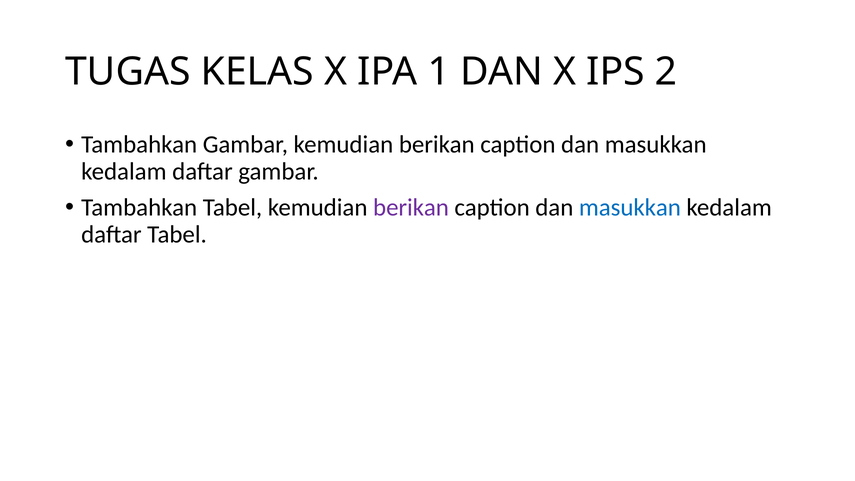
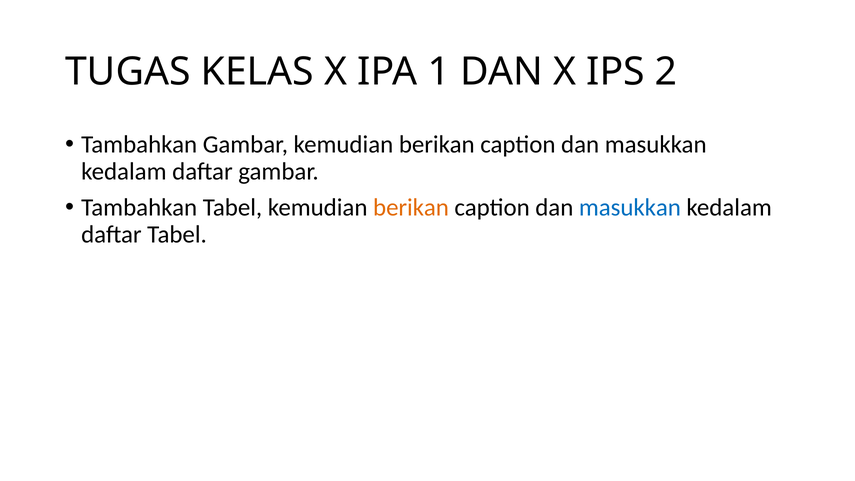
berikan at (411, 207) colour: purple -> orange
